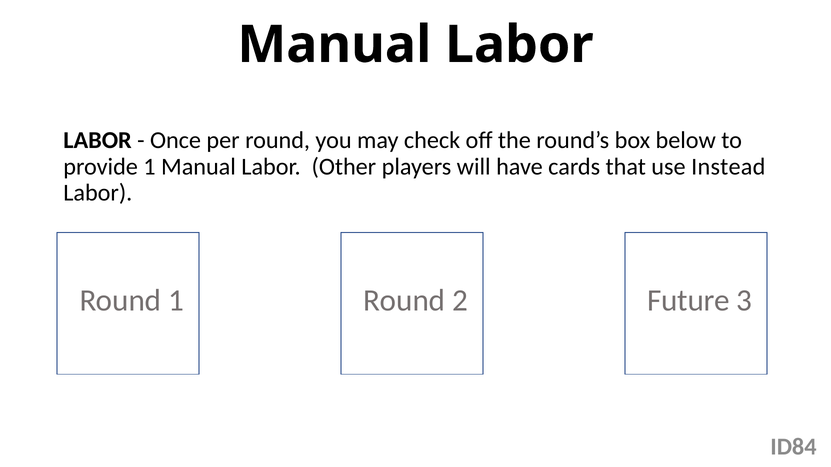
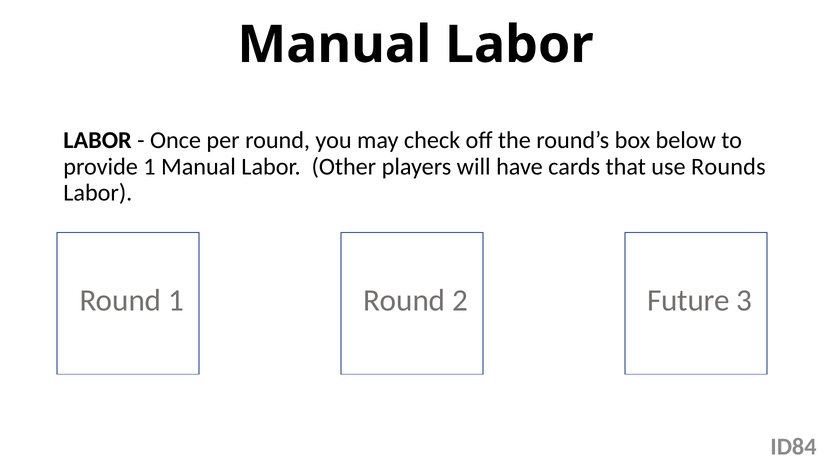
Instead: Instead -> Rounds
